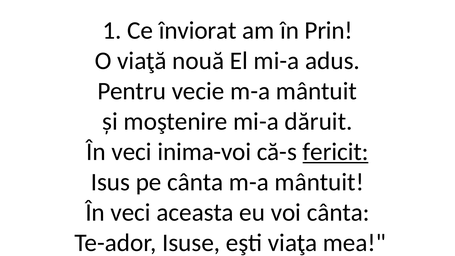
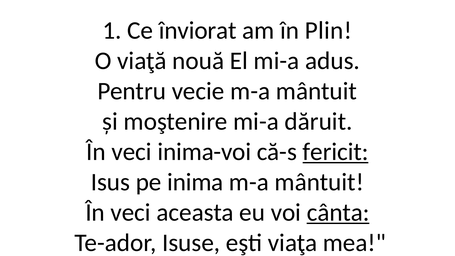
Prin: Prin -> Plin
pe cânta: cânta -> inima
cânta at (338, 212) underline: none -> present
